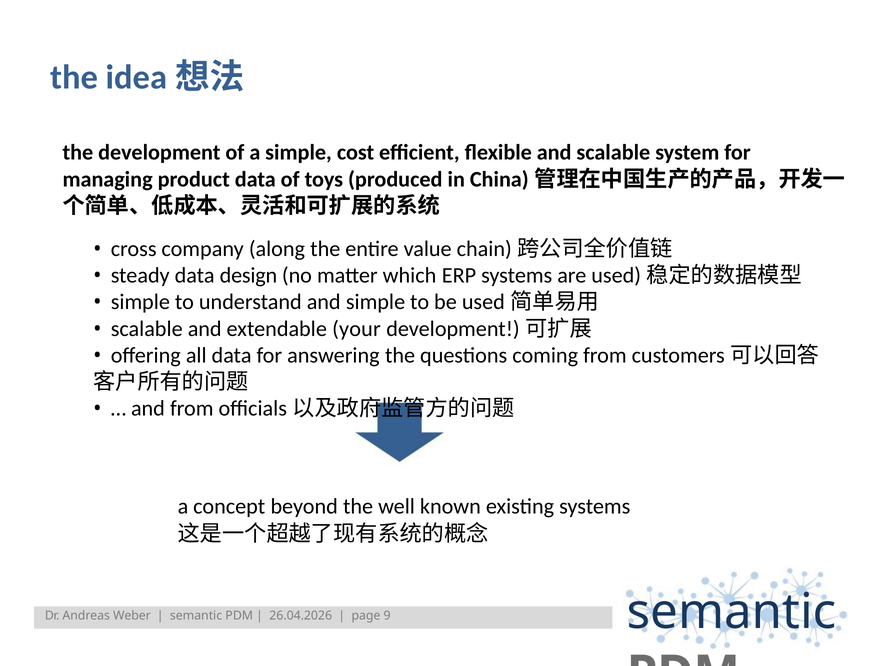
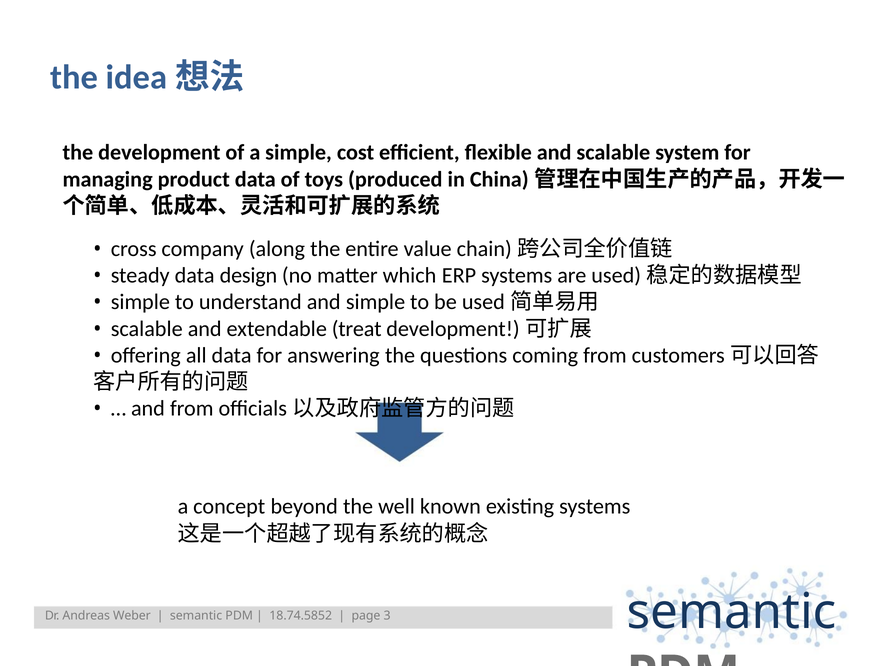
your: your -> treat
26.04.2026: 26.04.2026 -> 18.74.5852
9: 9 -> 3
